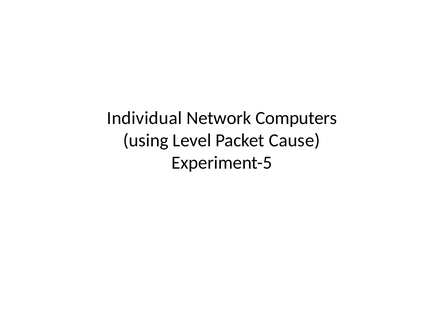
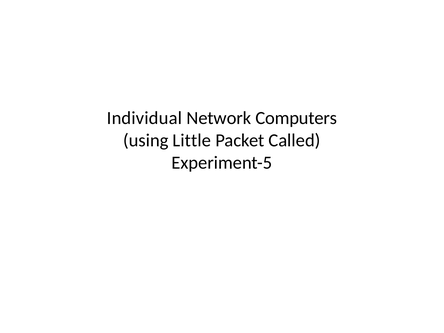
Level: Level -> Little
Cause: Cause -> Called
